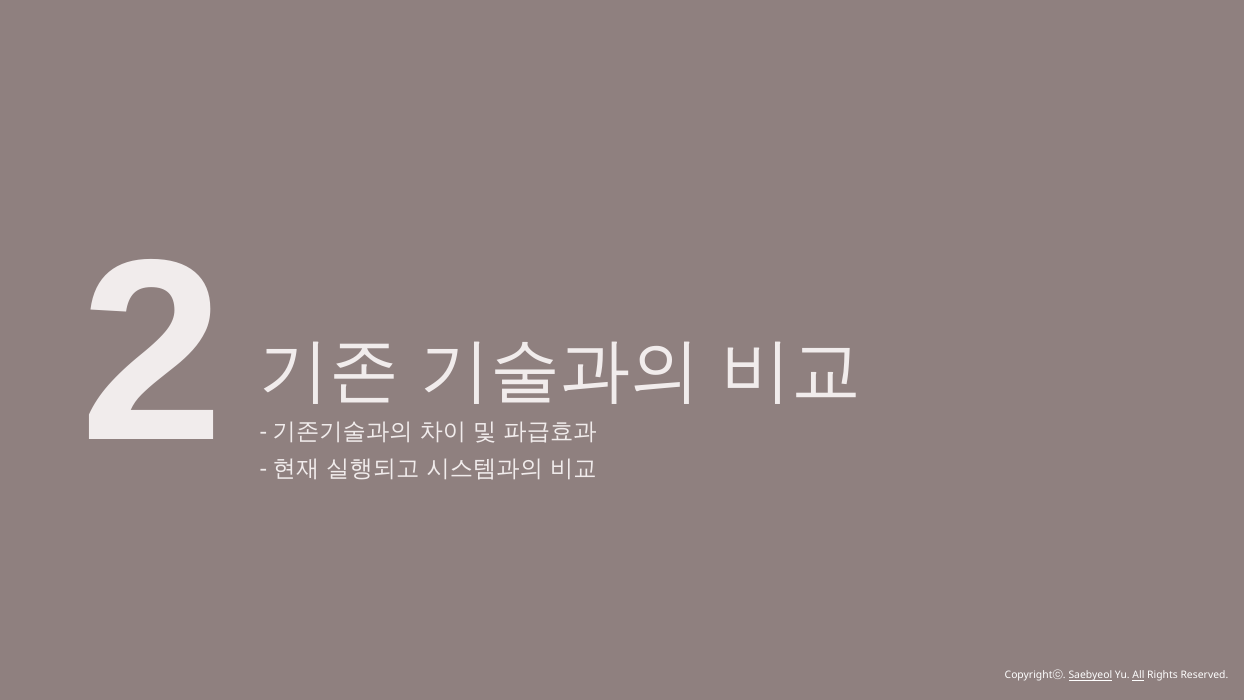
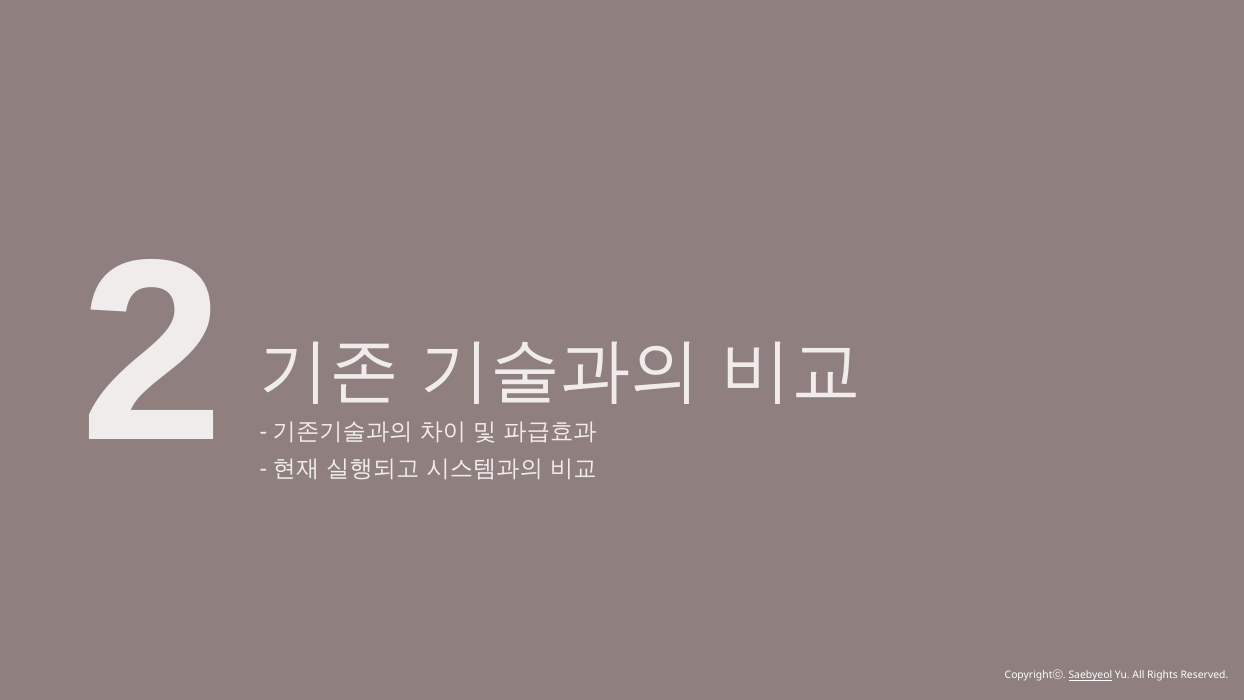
All underline: present -> none
